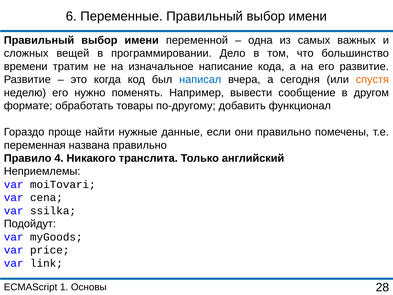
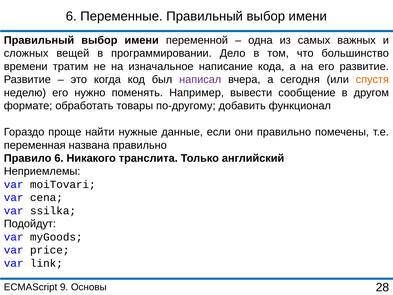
написал colour: blue -> purple
Правило 4: 4 -> 6
1: 1 -> 9
